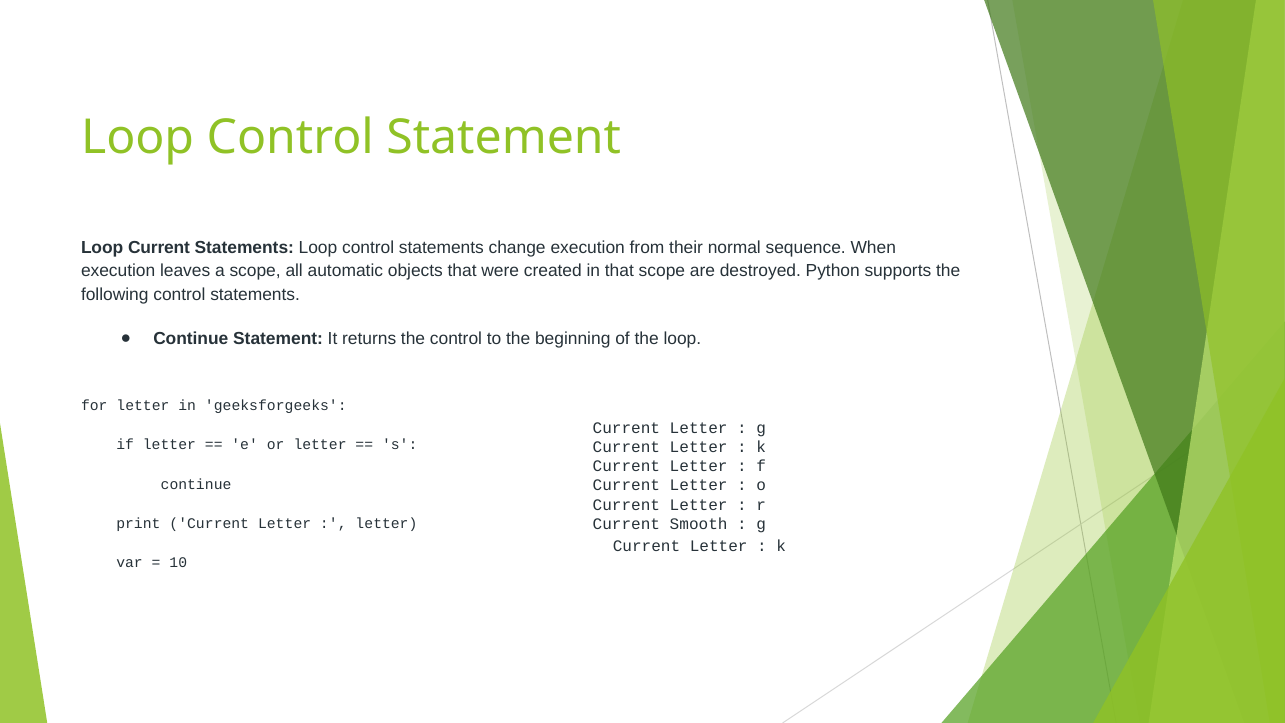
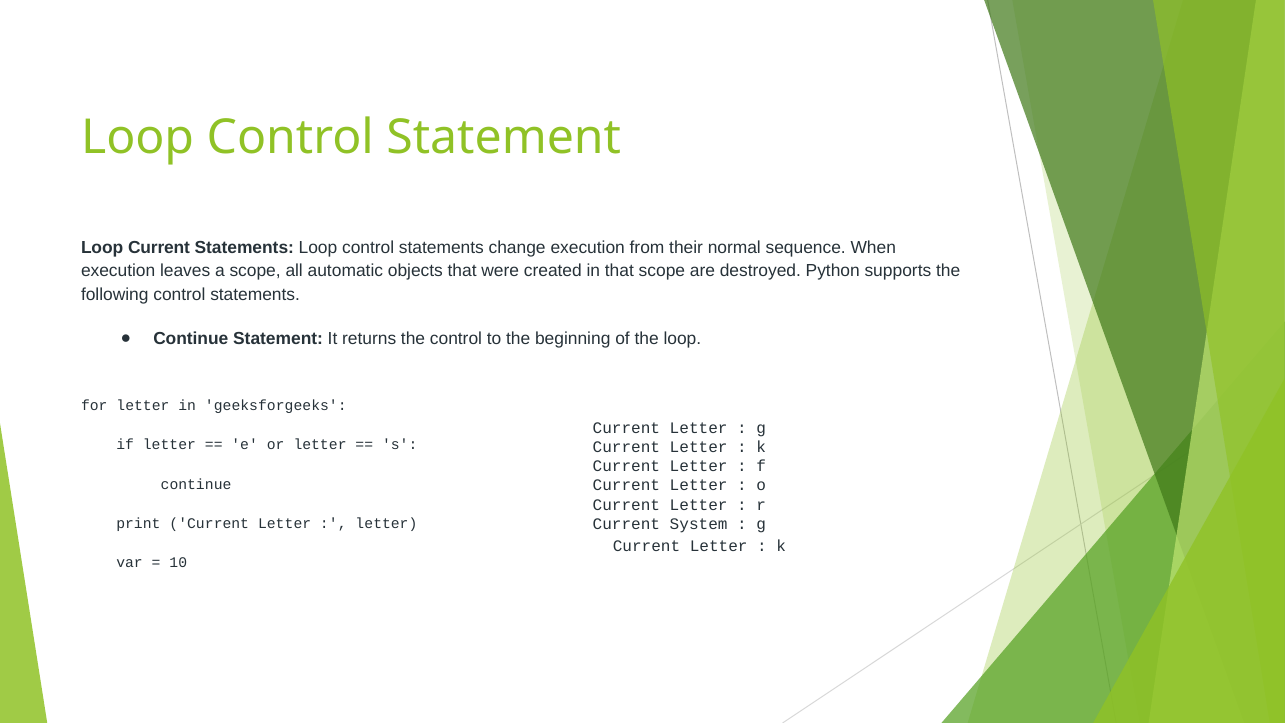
Smooth: Smooth -> System
